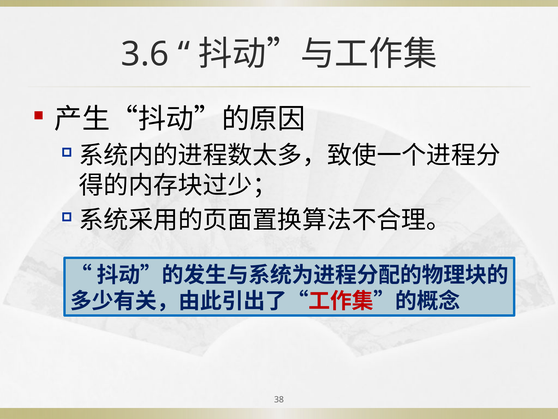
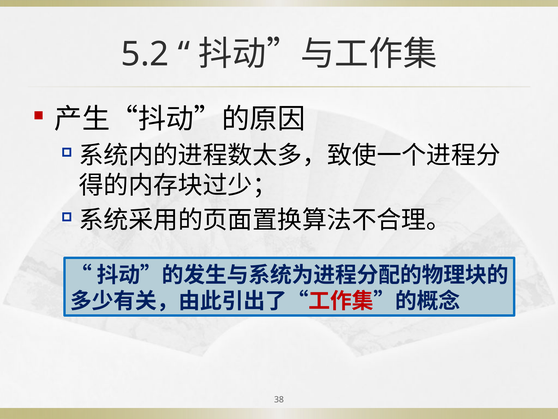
3.6: 3.6 -> 5.2
